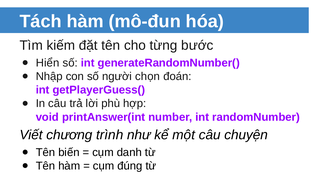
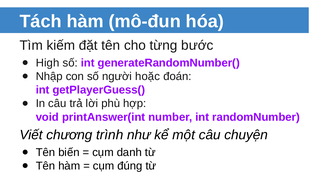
Hiển: Hiển -> High
chọn: chọn -> hoặc
